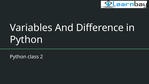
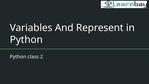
Difference: Difference -> Represent
